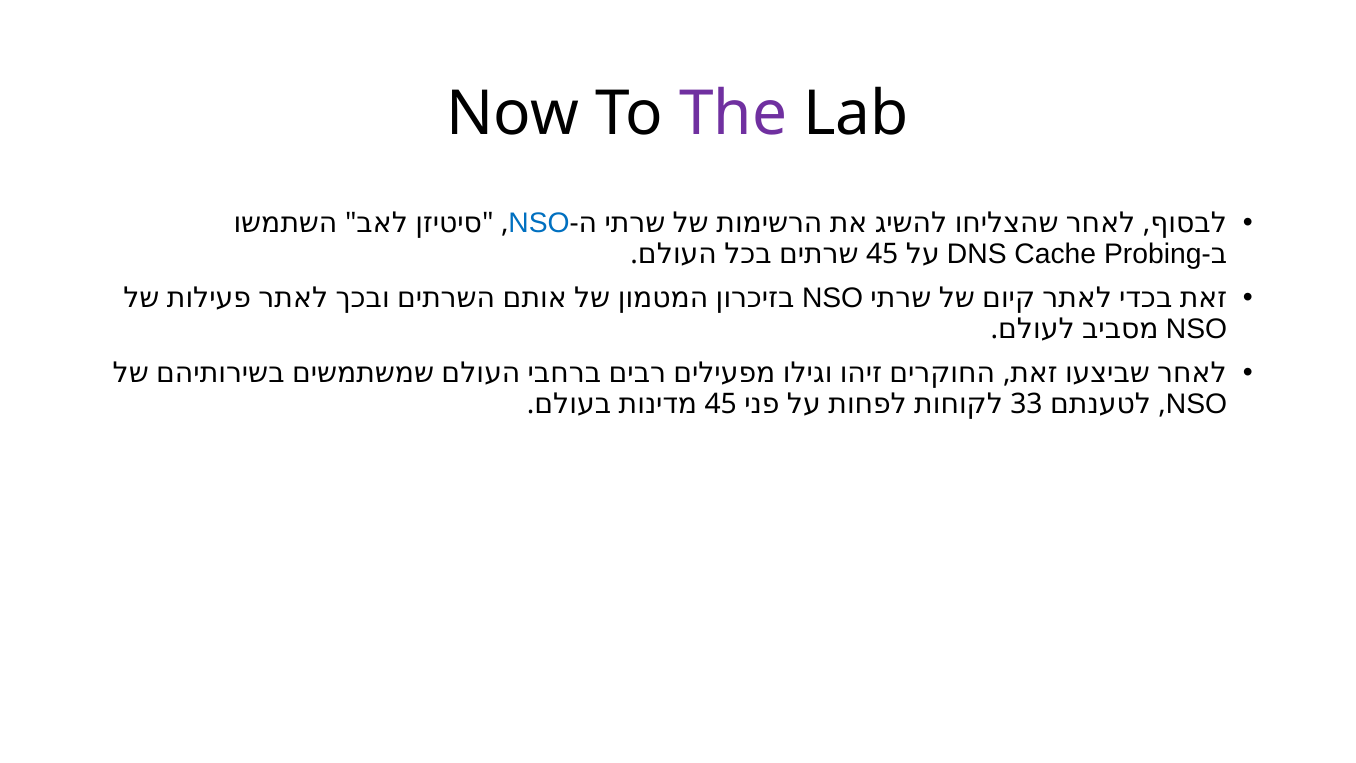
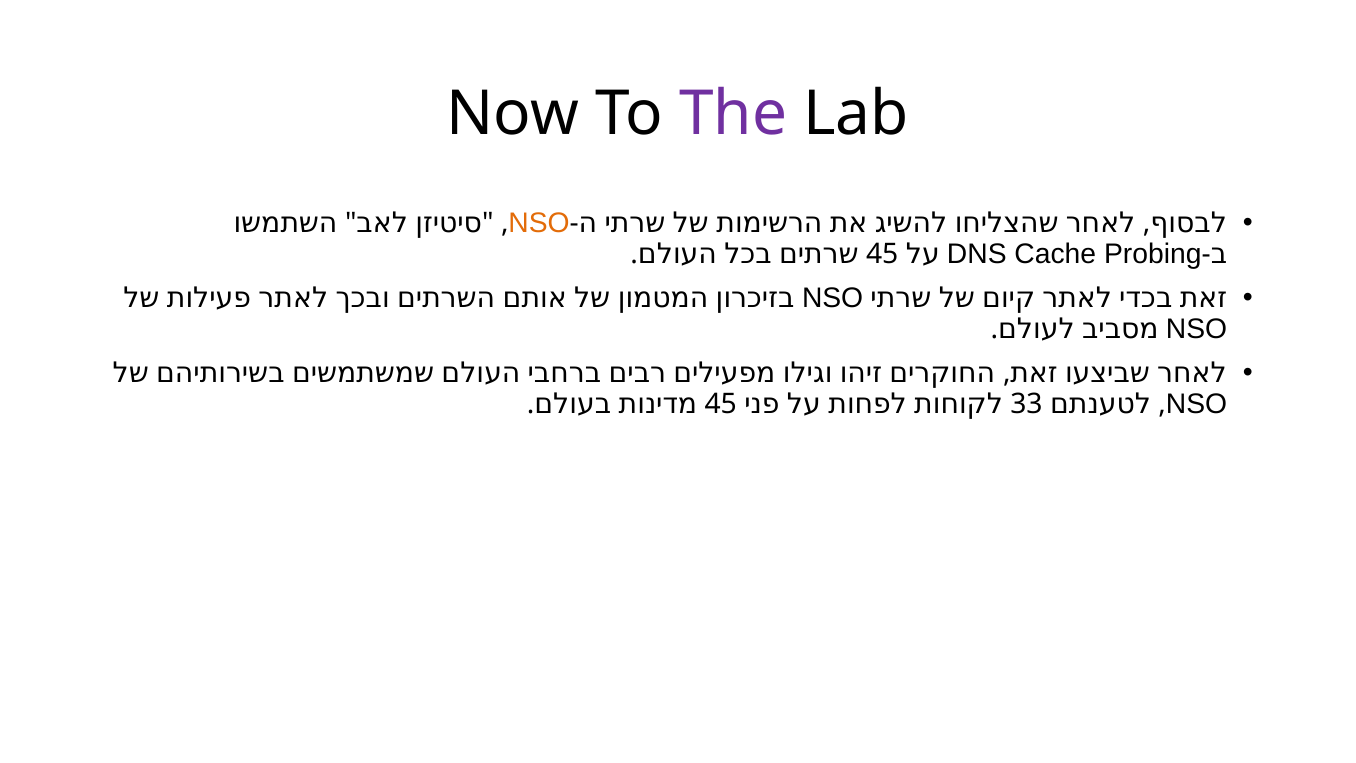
NSO at (539, 223) colour: blue -> orange
